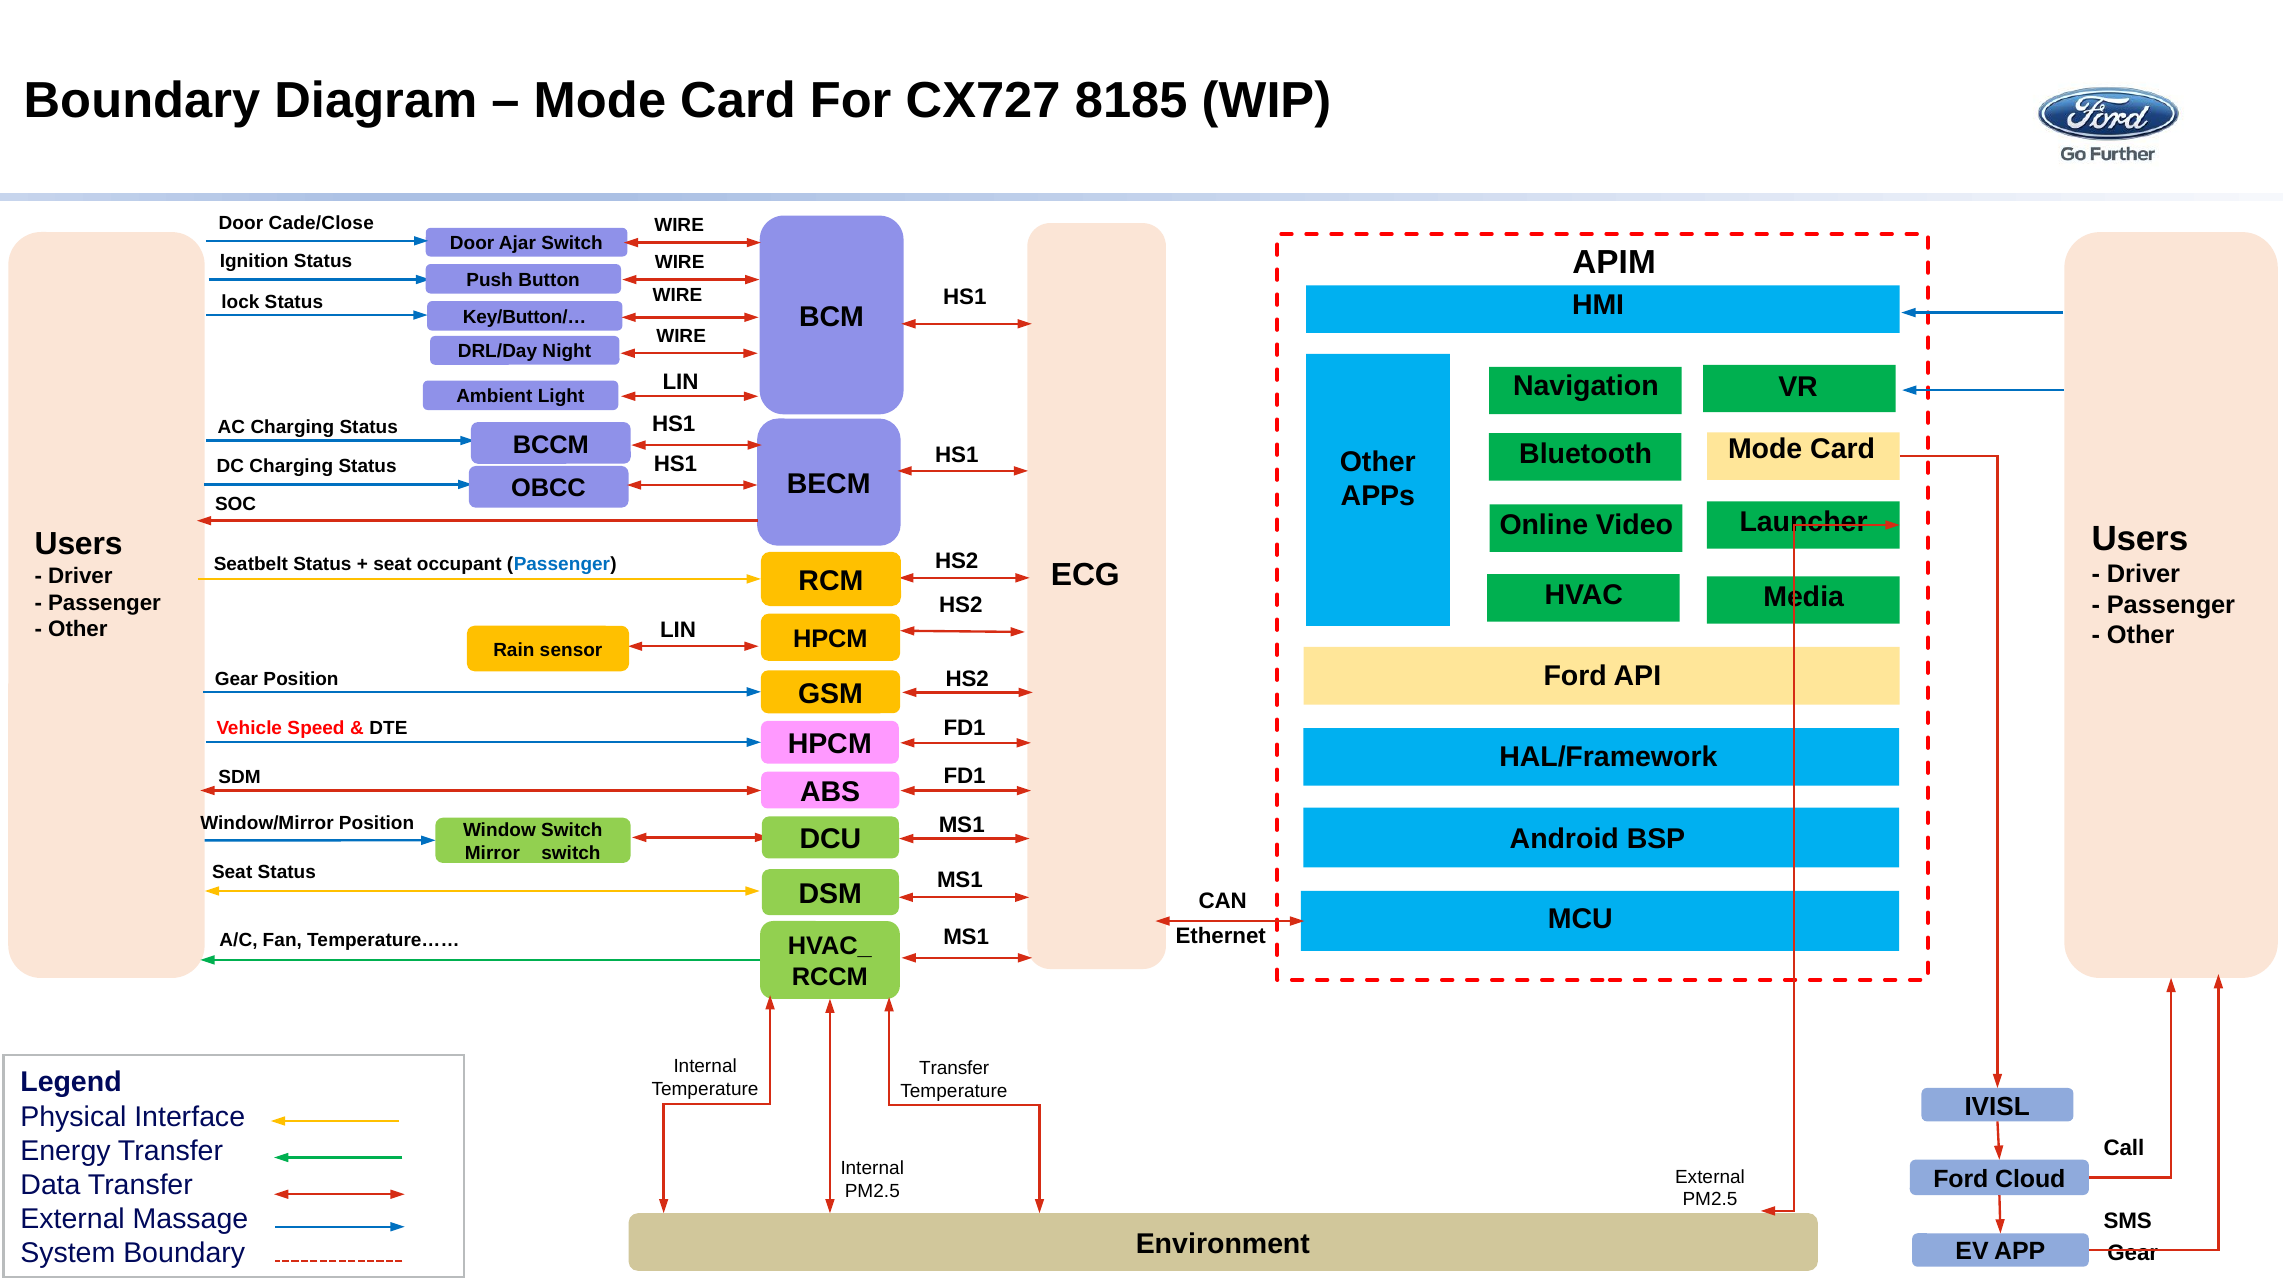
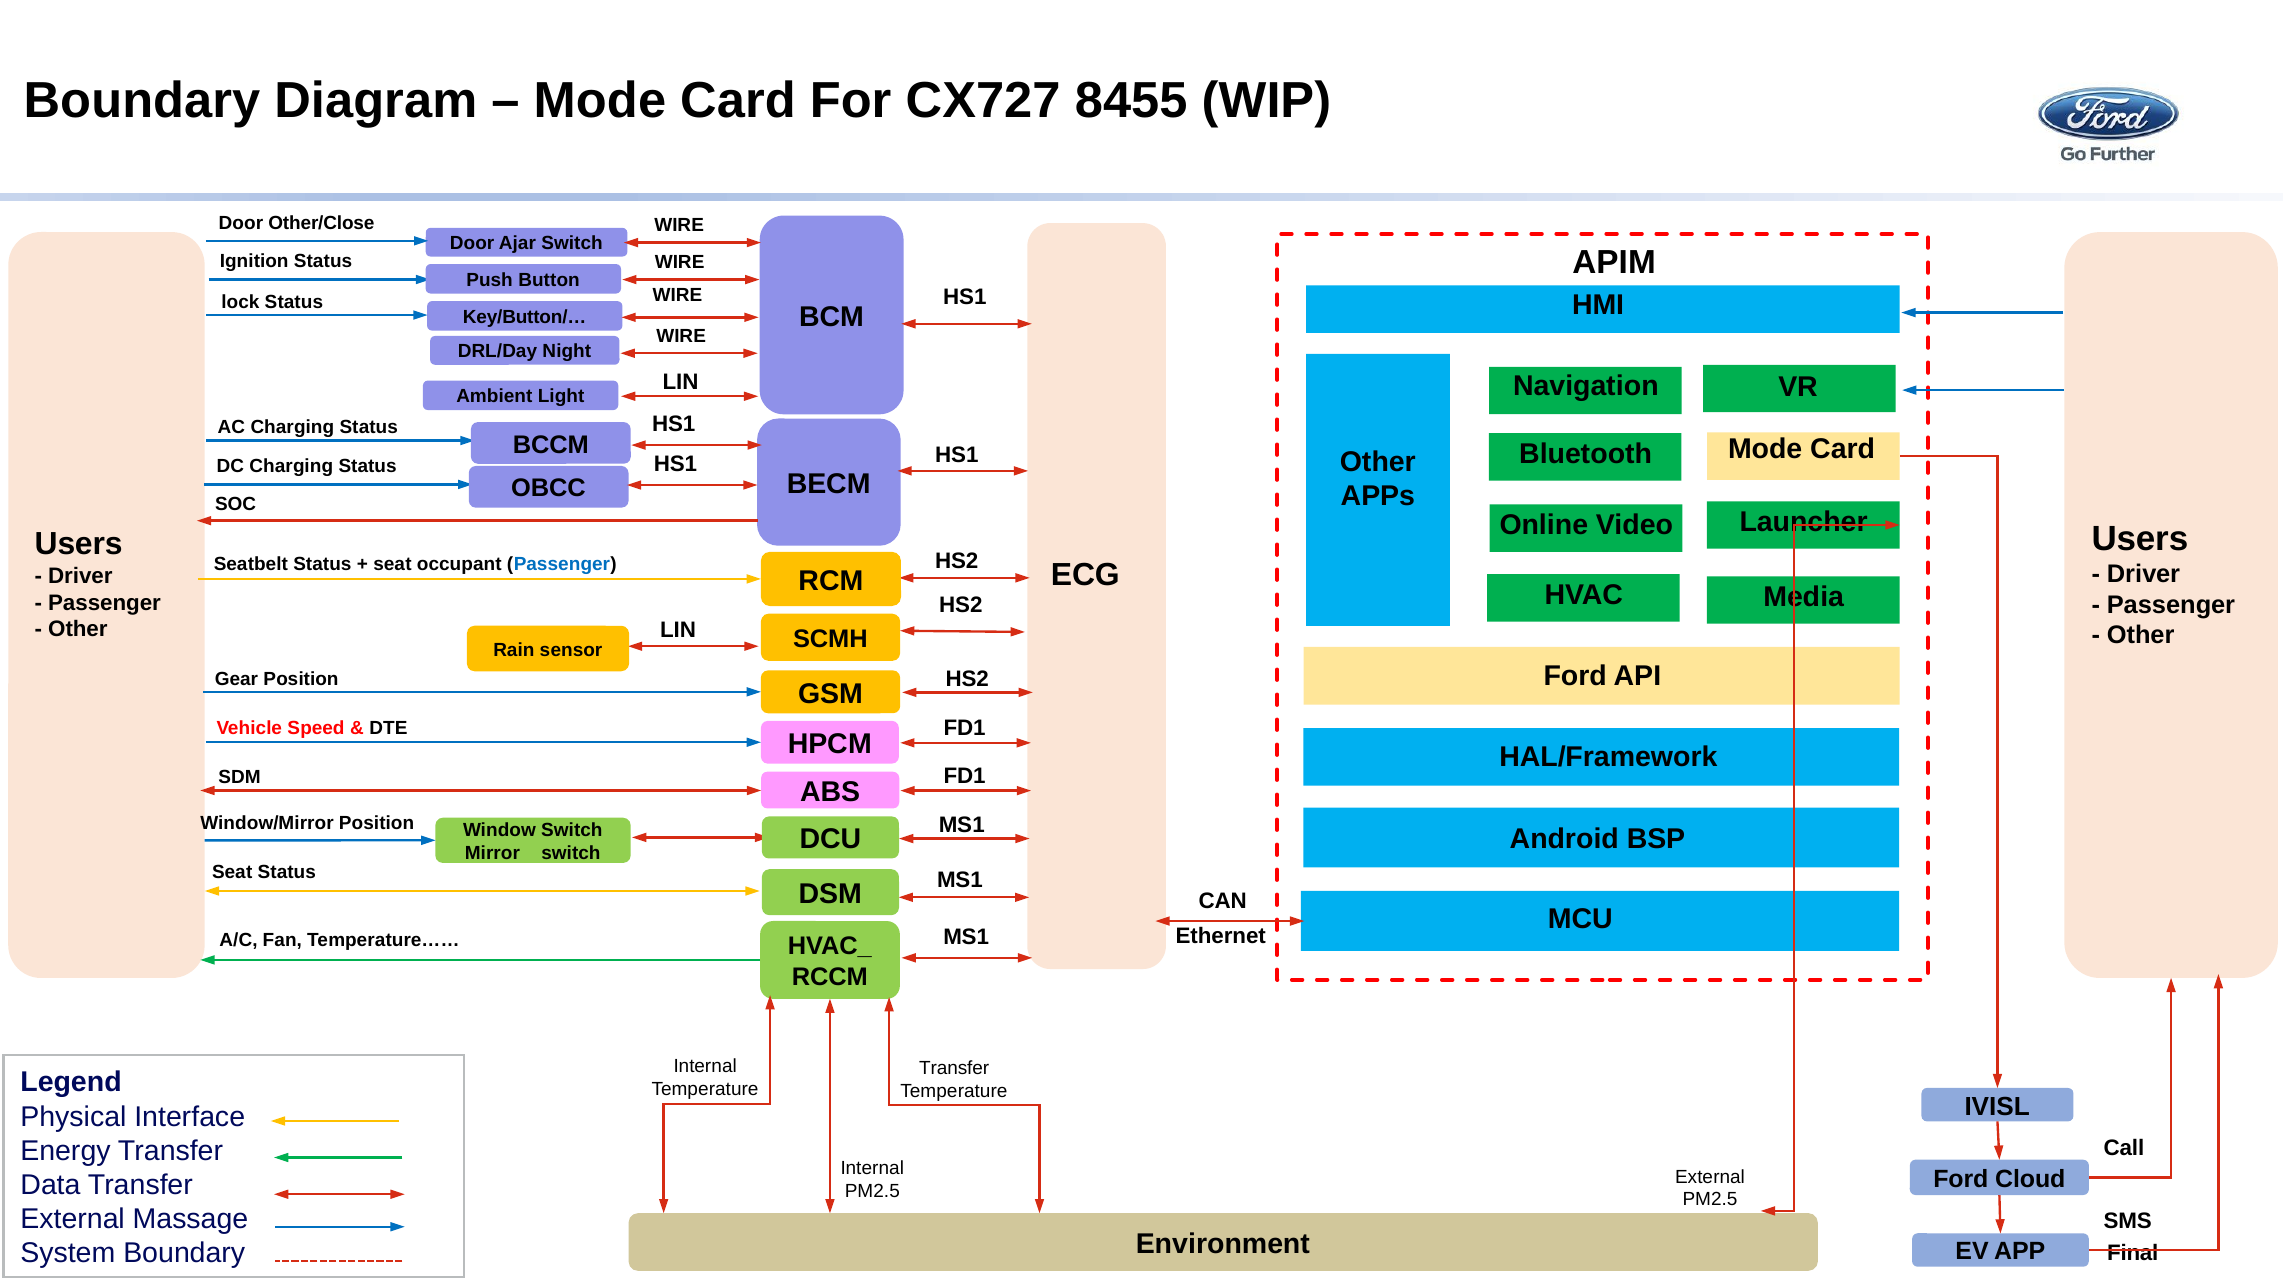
8185: 8185 -> 8455
Cade/Close: Cade/Close -> Other/Close
HPCM at (830, 639): HPCM -> SCMH
Gear at (2133, 1253): Gear -> Final
